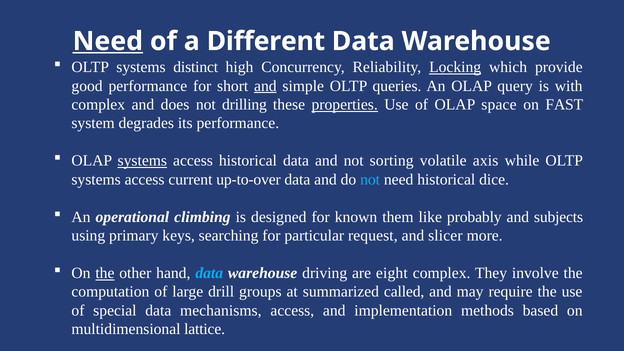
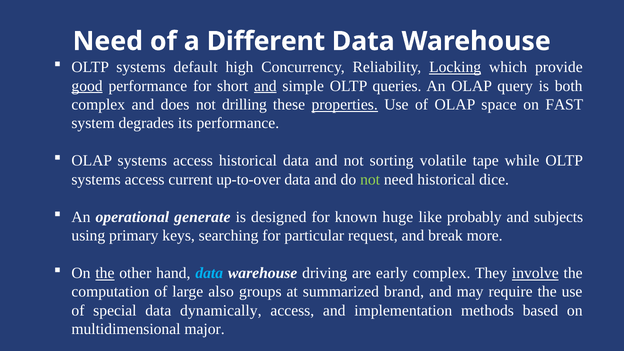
Need at (108, 41) underline: present -> none
distinct: distinct -> default
good underline: none -> present
with: with -> both
systems at (142, 161) underline: present -> none
axis: axis -> tape
not at (370, 179) colour: light blue -> light green
climbing: climbing -> generate
them: them -> huge
slicer: slicer -> break
eight: eight -> early
involve underline: none -> present
drill: drill -> also
called: called -> brand
mechanisms: mechanisms -> dynamically
lattice: lattice -> major
